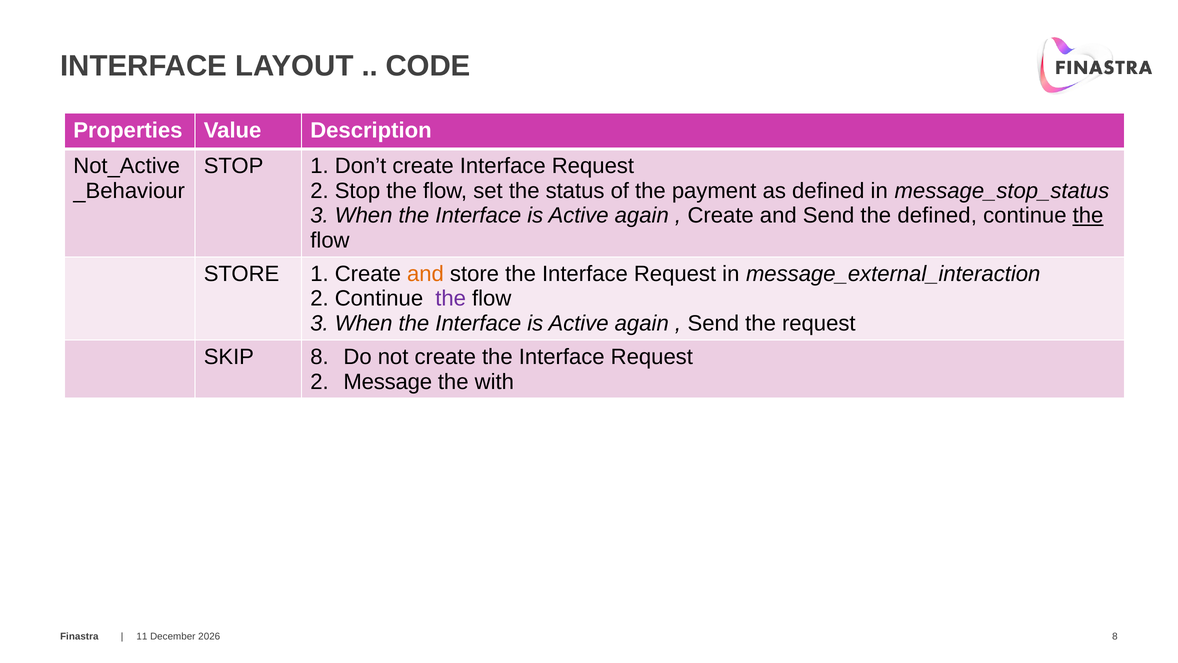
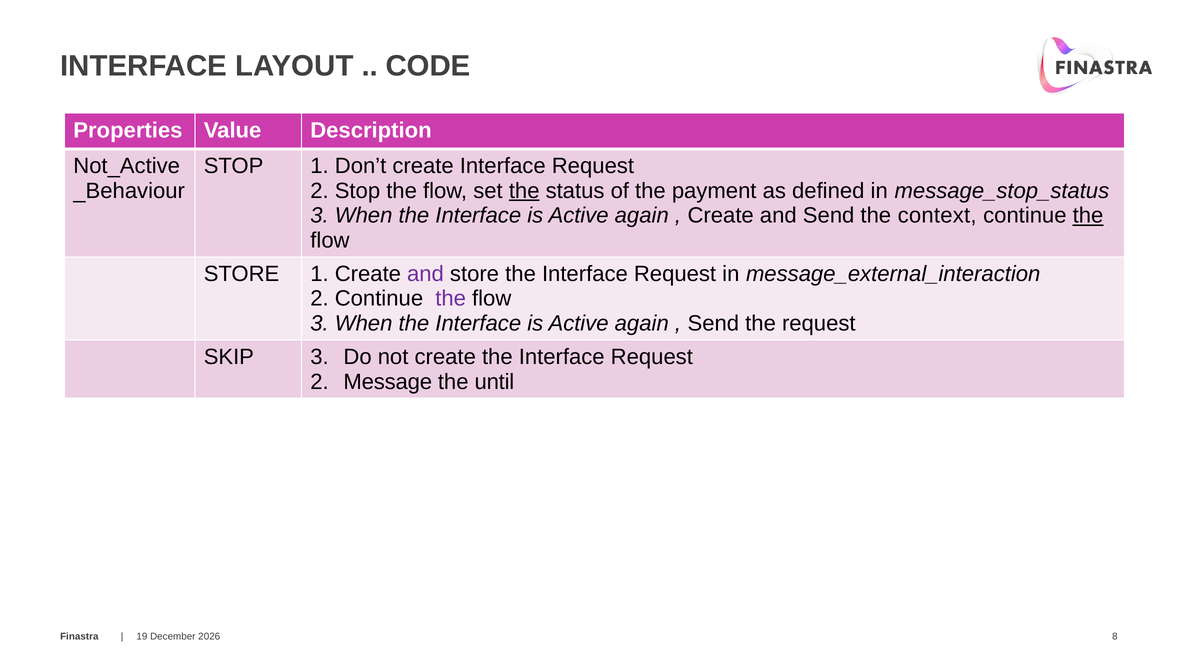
the at (524, 191) underline: none -> present
the defined: defined -> context
and at (425, 274) colour: orange -> purple
SKIP 8: 8 -> 3
with: with -> until
11: 11 -> 19
